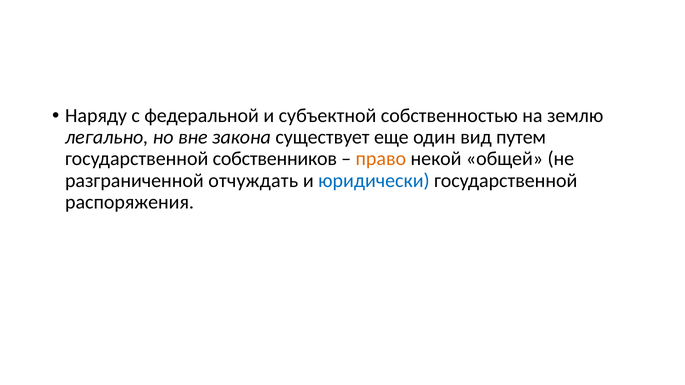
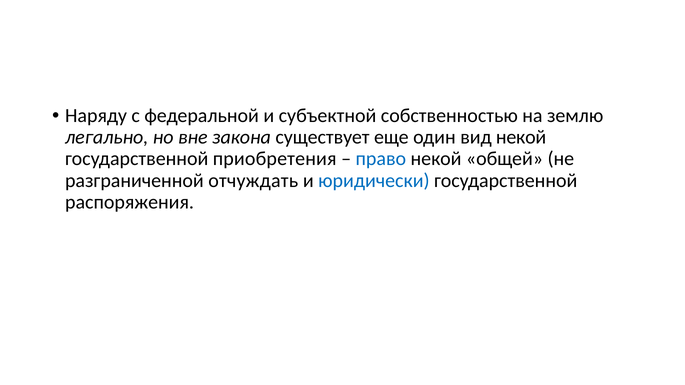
вид путем: путем -> некой
собственников: собственников -> приобретения
право colour: orange -> blue
